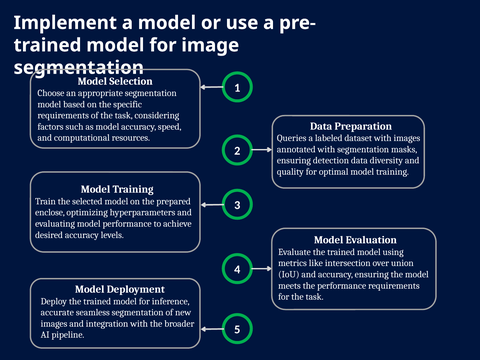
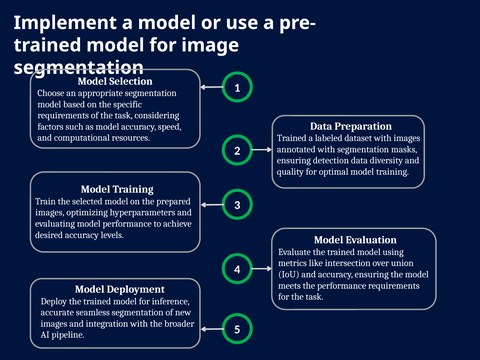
Queries at (292, 138): Queries -> Trained
enclose at (50, 213): enclose -> images
